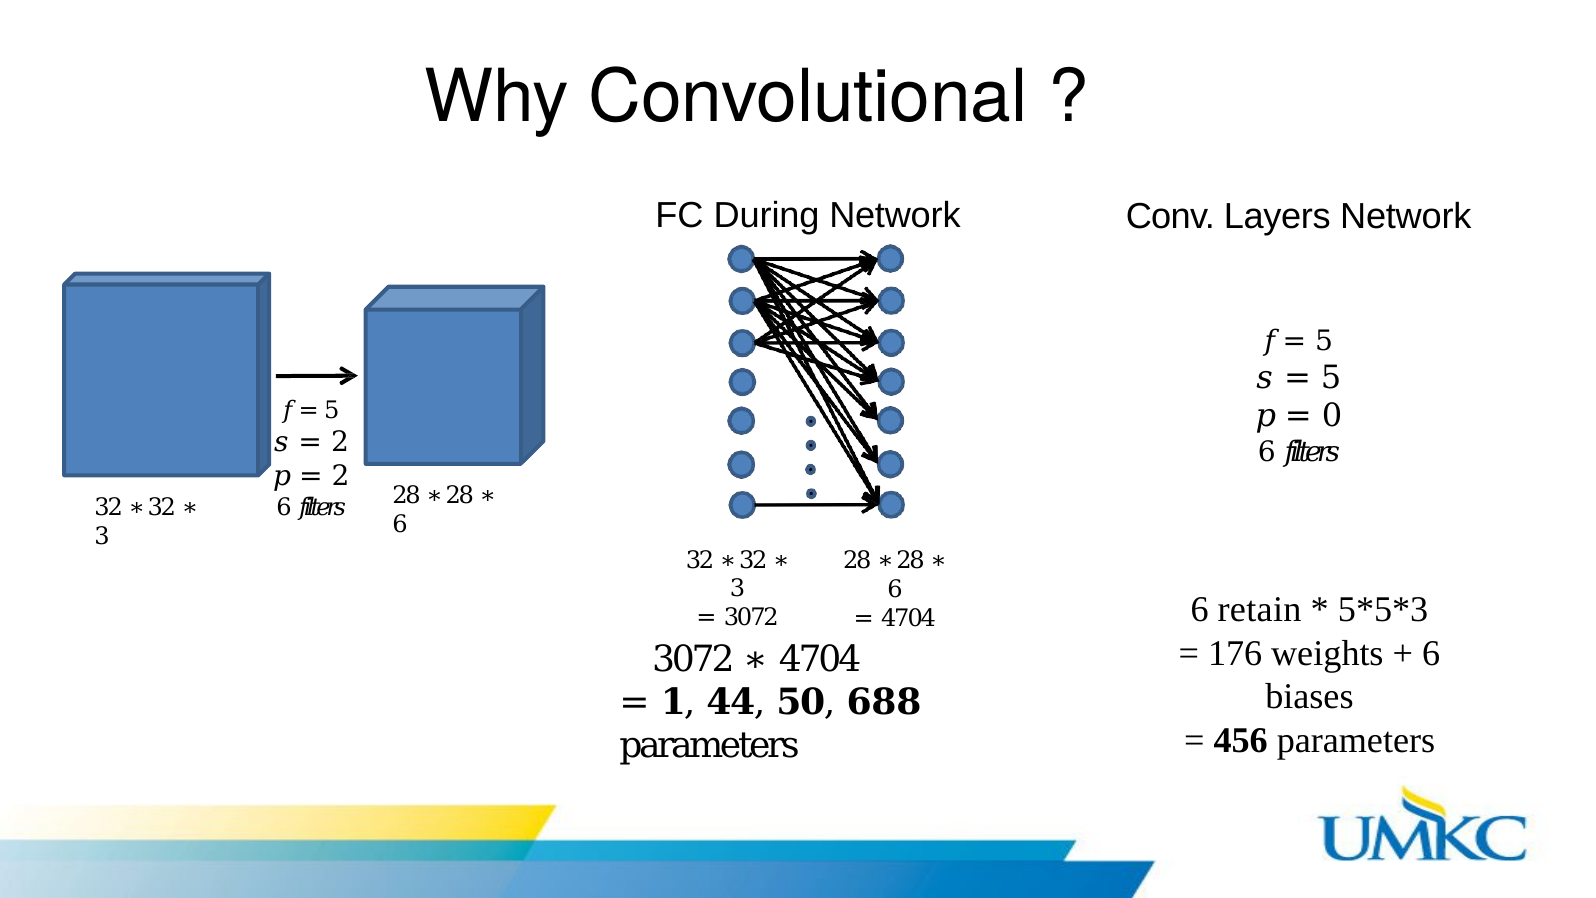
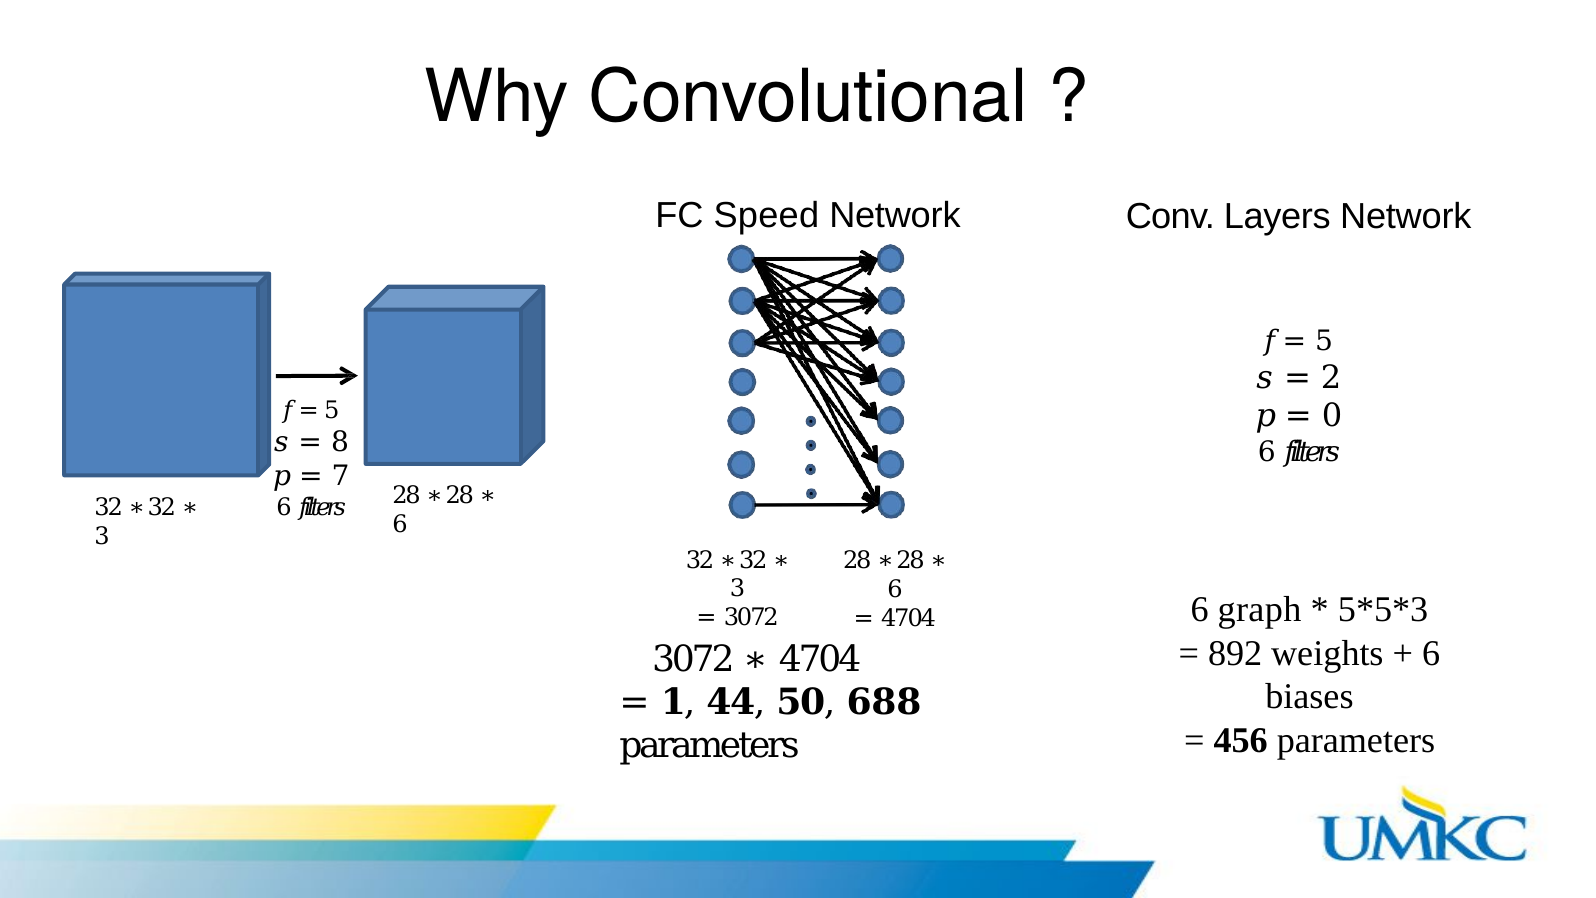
During: During -> Speed
5 at (1331, 378): 5 -> 2
2 at (340, 443): 2 -> 8
2 at (341, 476): 2 -> 7
retain: retain -> graph
176: 176 -> 892
